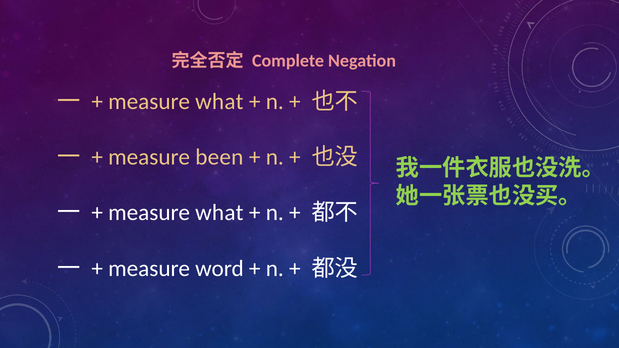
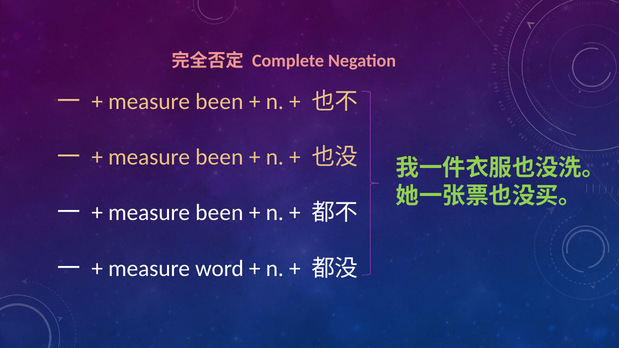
what at (219, 101): what -> been
what at (219, 213): what -> been
